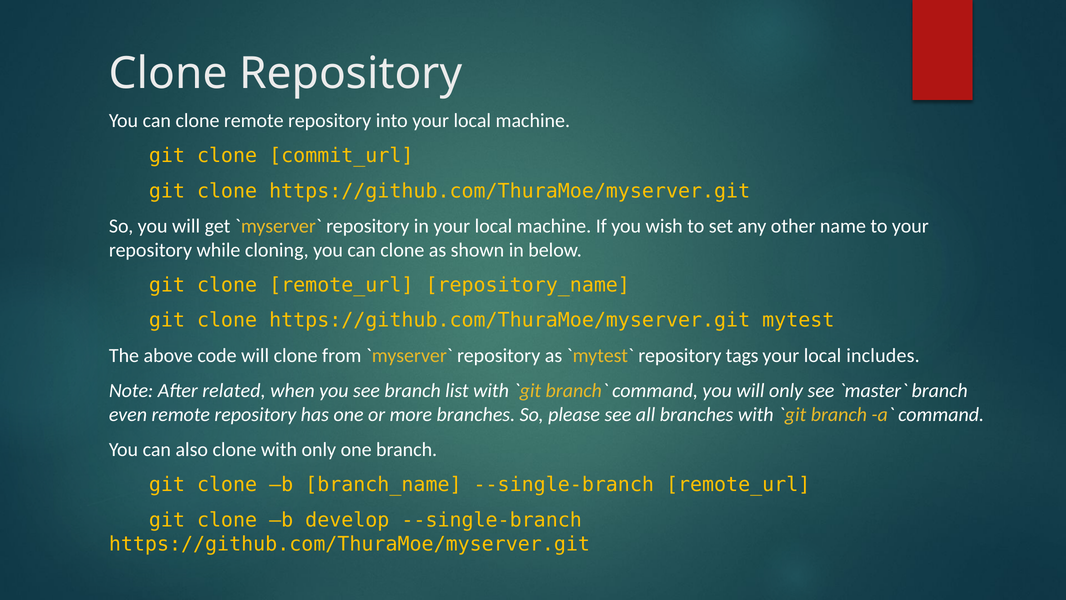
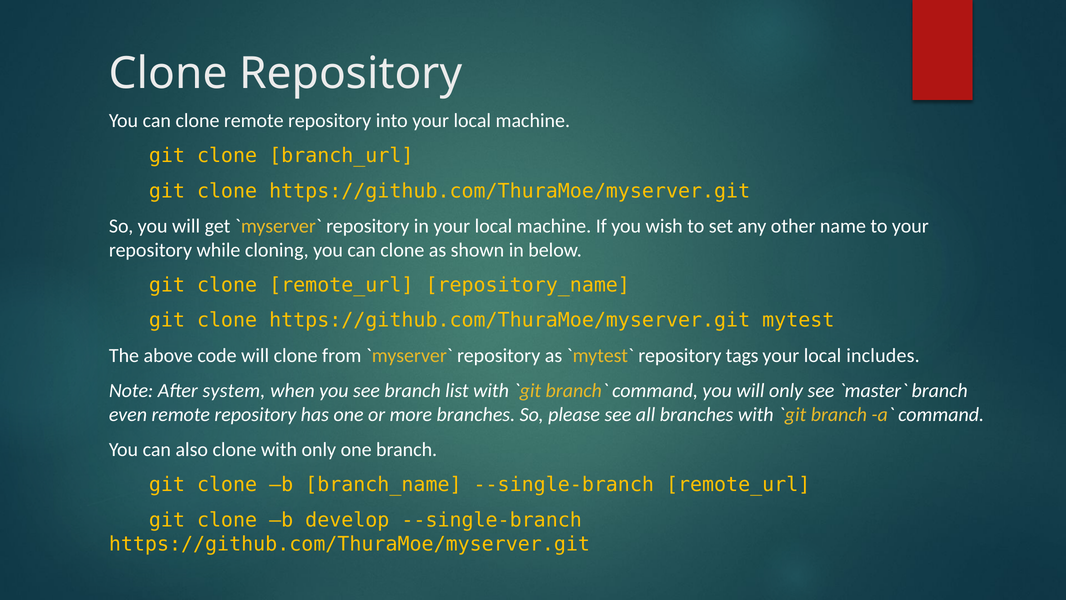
commit_url: commit_url -> branch_url
related: related -> system
